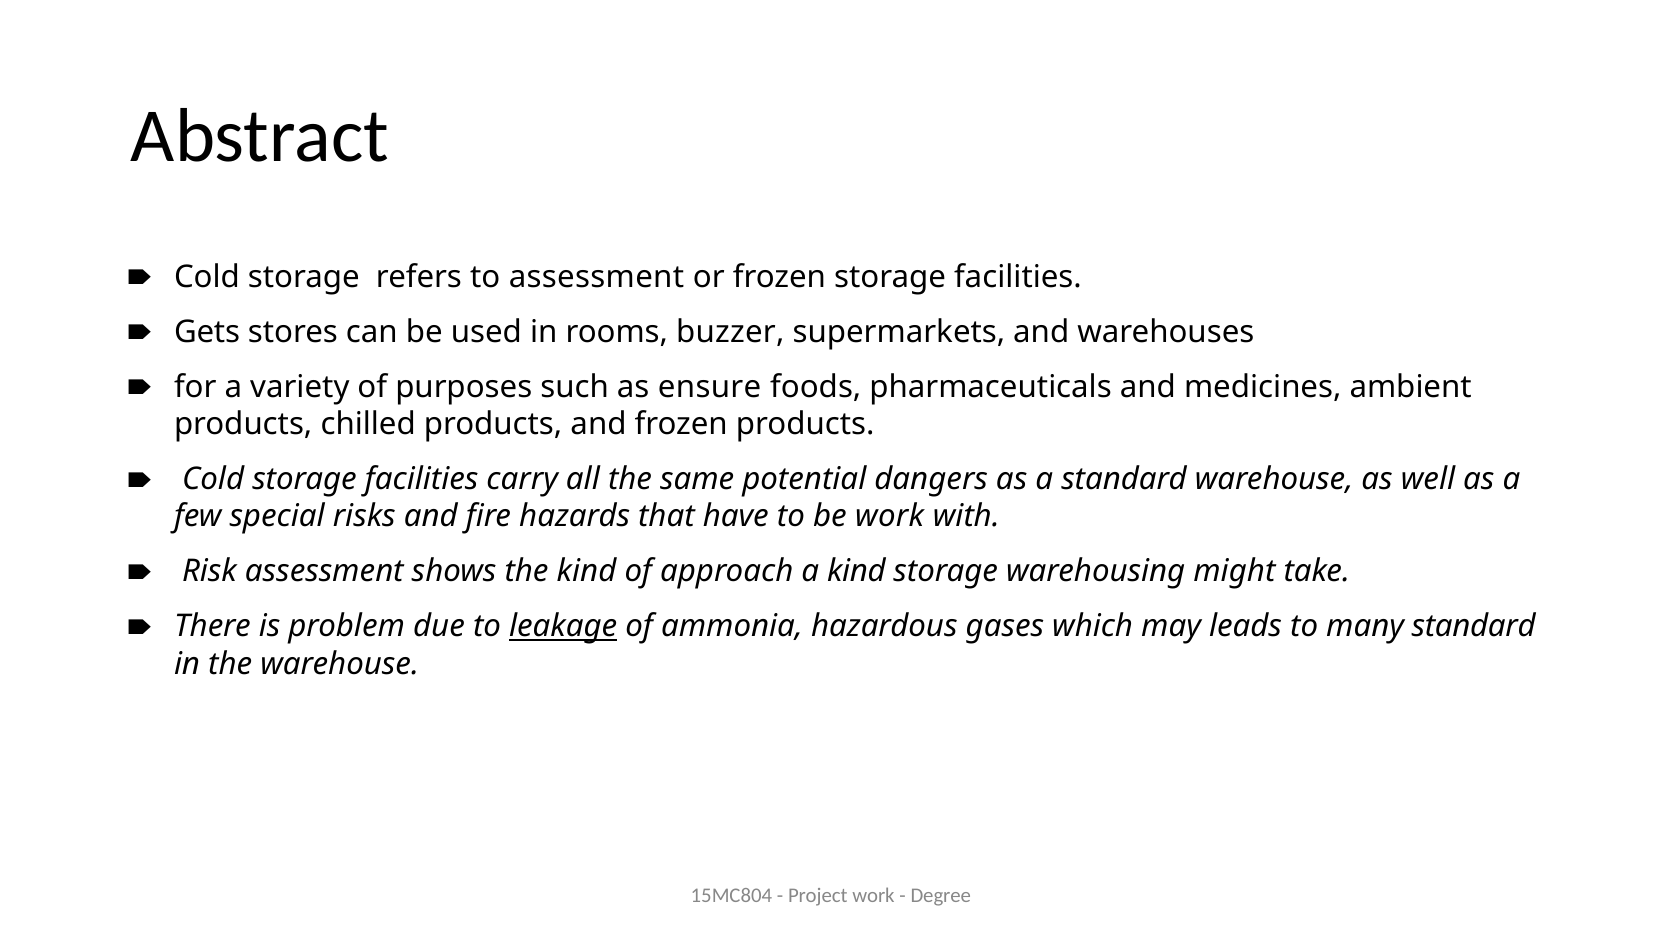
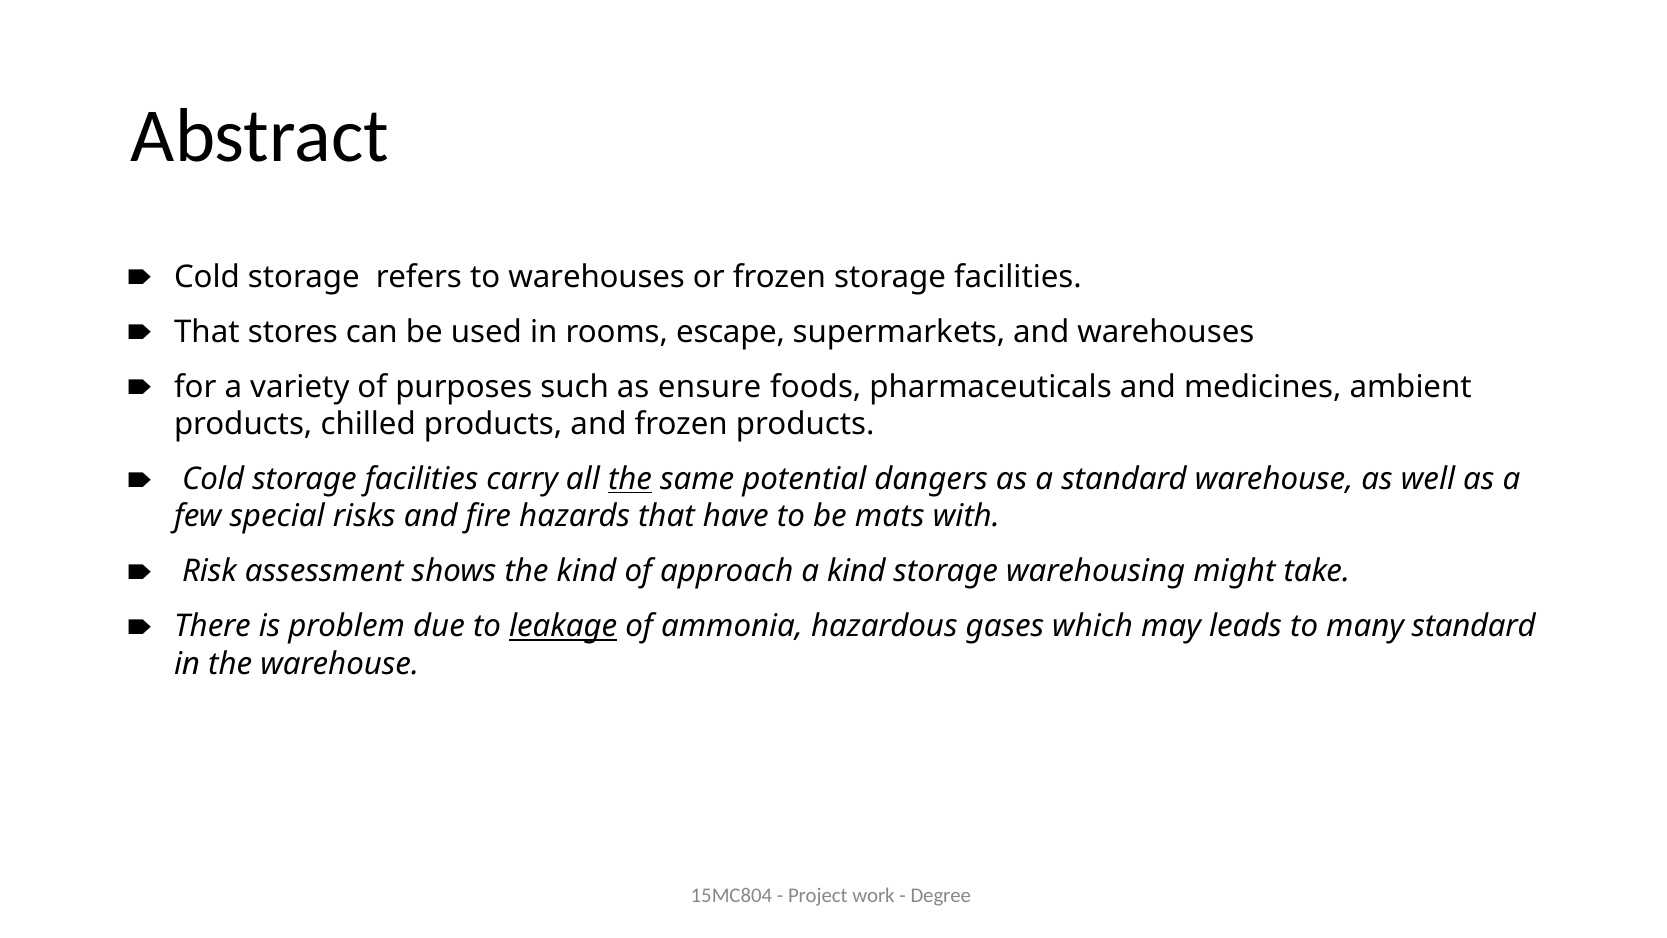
to assessment: assessment -> warehouses
Gets at (207, 332): Gets -> That
buzzer: buzzer -> escape
the at (630, 479) underline: none -> present
be work: work -> mats
